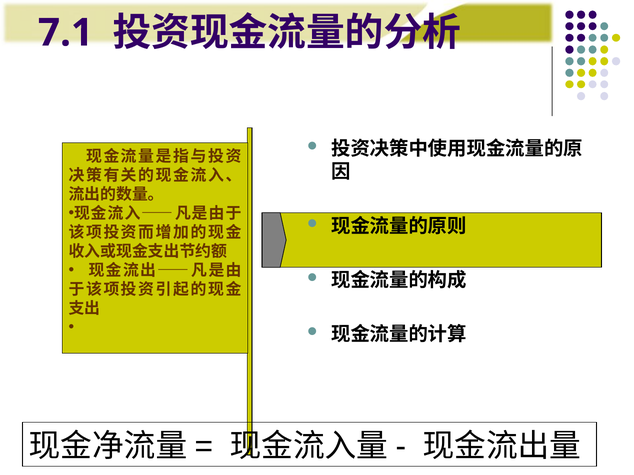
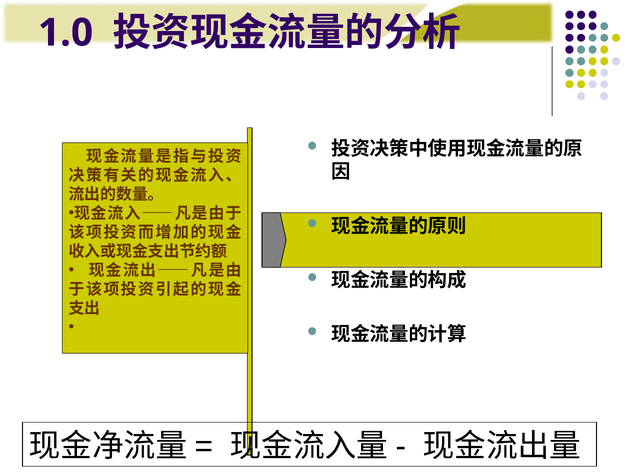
7.1: 7.1 -> 1.0
